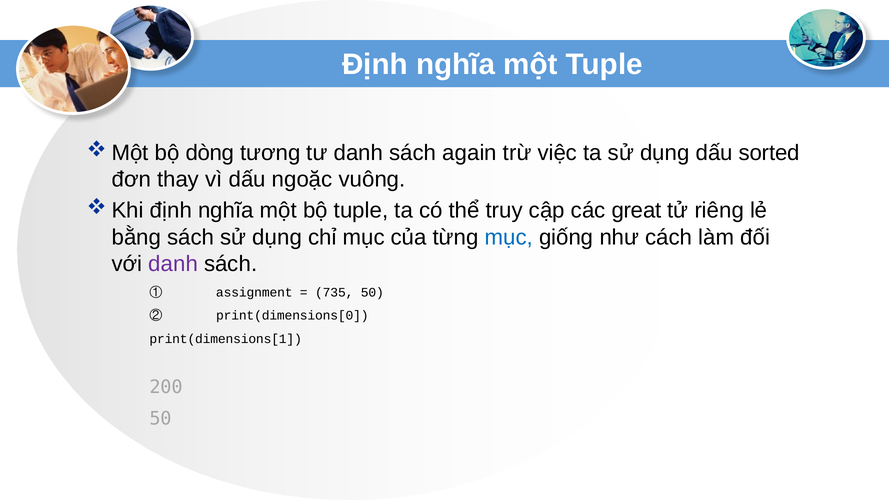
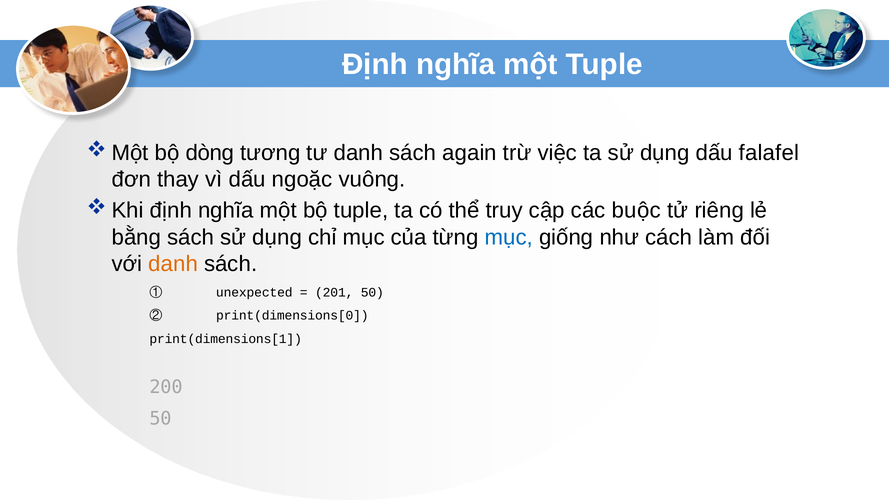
sorted: sorted -> falafel
great: great -> buộc
danh at (173, 264) colour: purple -> orange
assignment: assignment -> unexpected
735: 735 -> 201
